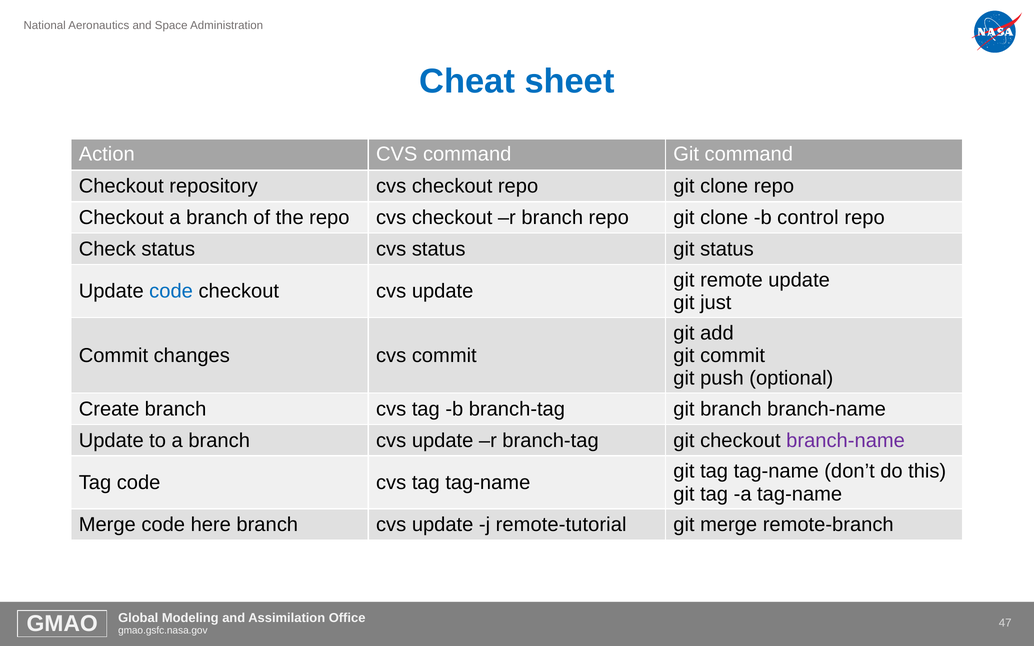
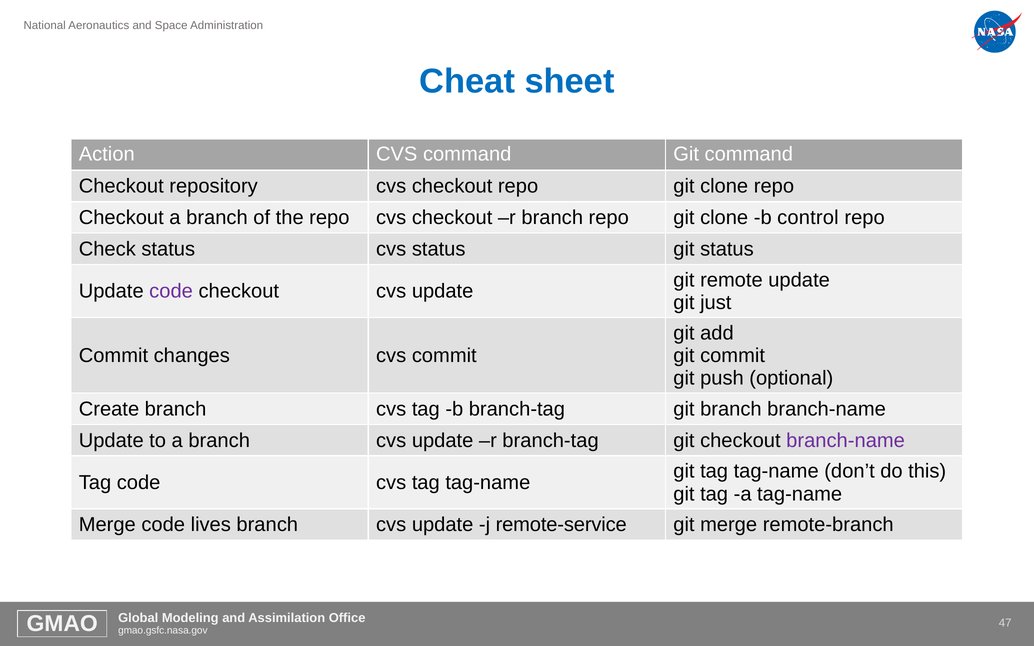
code at (171, 291) colour: blue -> purple
here: here -> lives
remote-tutorial: remote-tutorial -> remote-service
